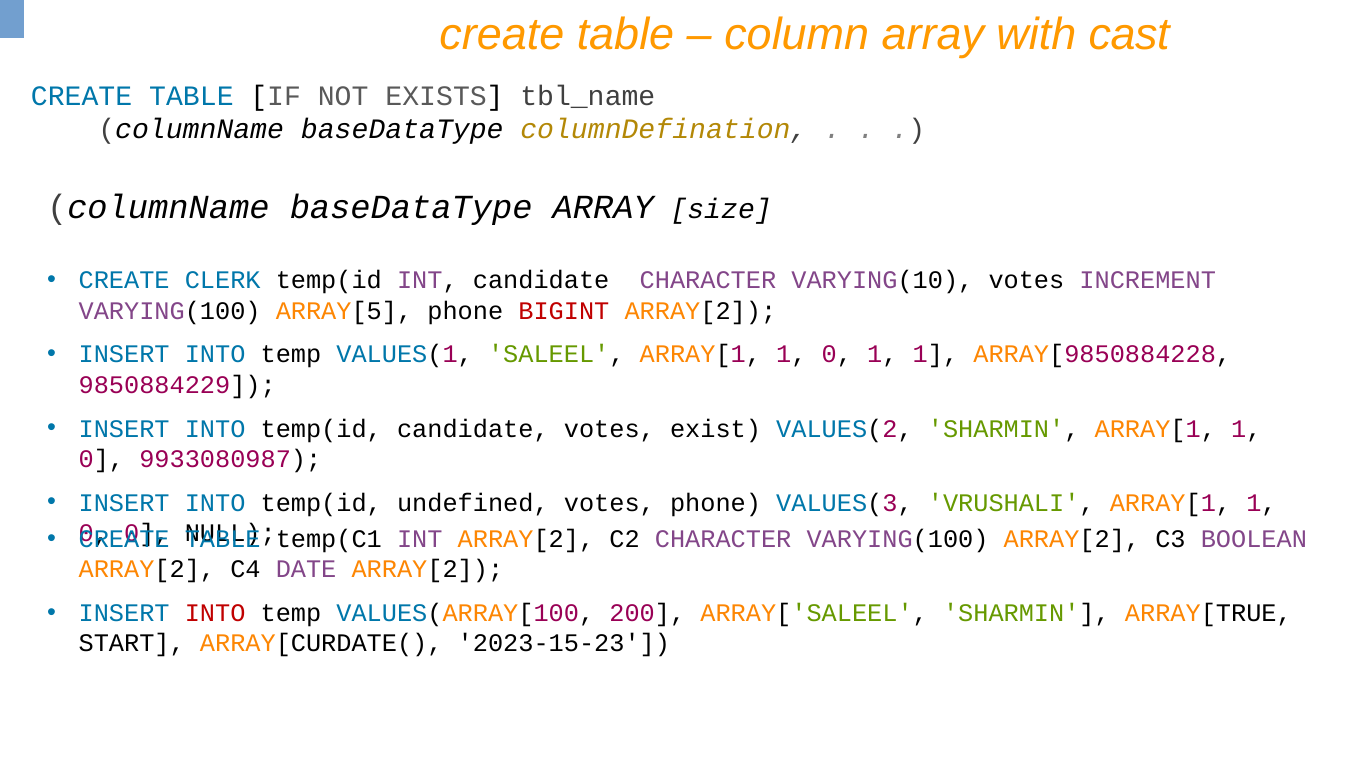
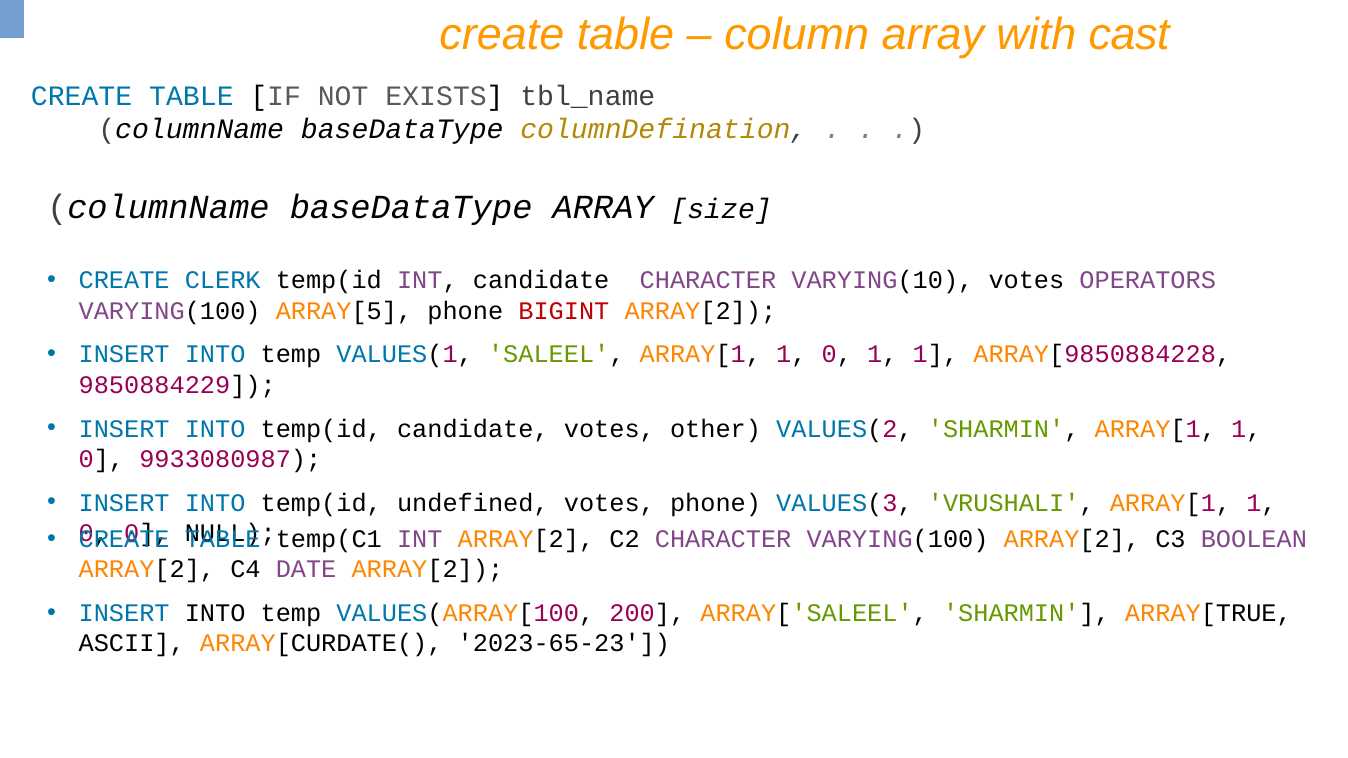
INCREMENT: INCREMENT -> OPERATORS
exist: exist -> other
INTO at (215, 613) colour: red -> black
START: START -> ASCII
2023-15-23: 2023-15-23 -> 2023-65-23
